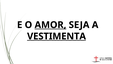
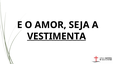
AMOR underline: present -> none
